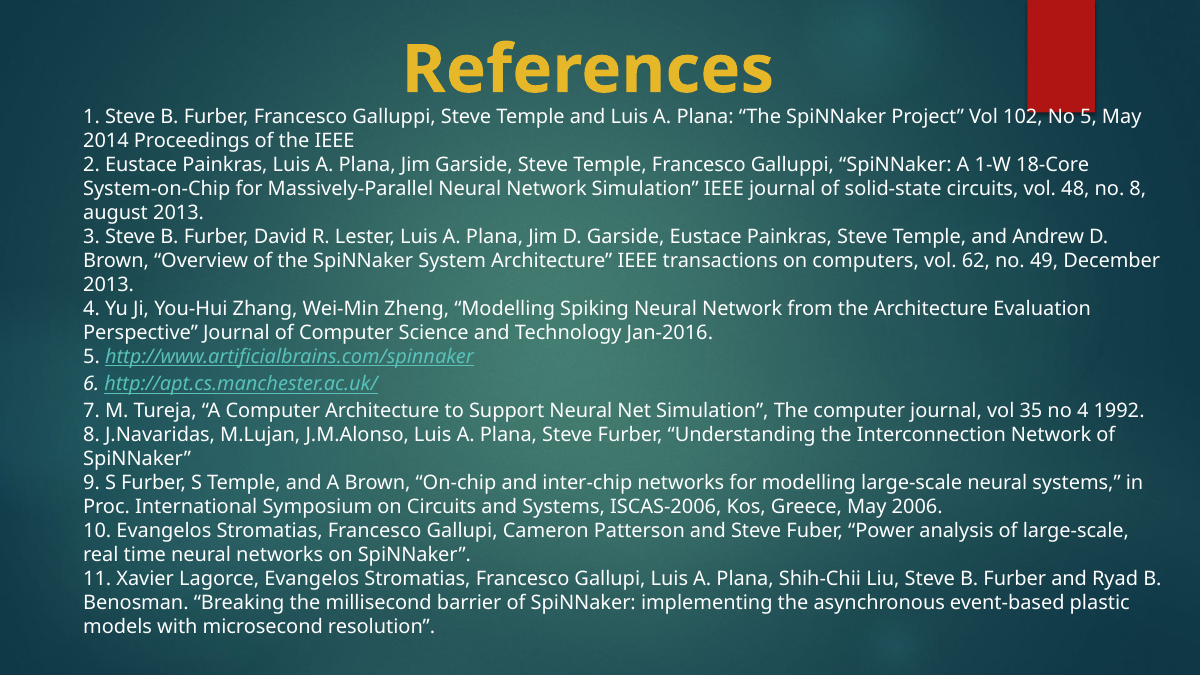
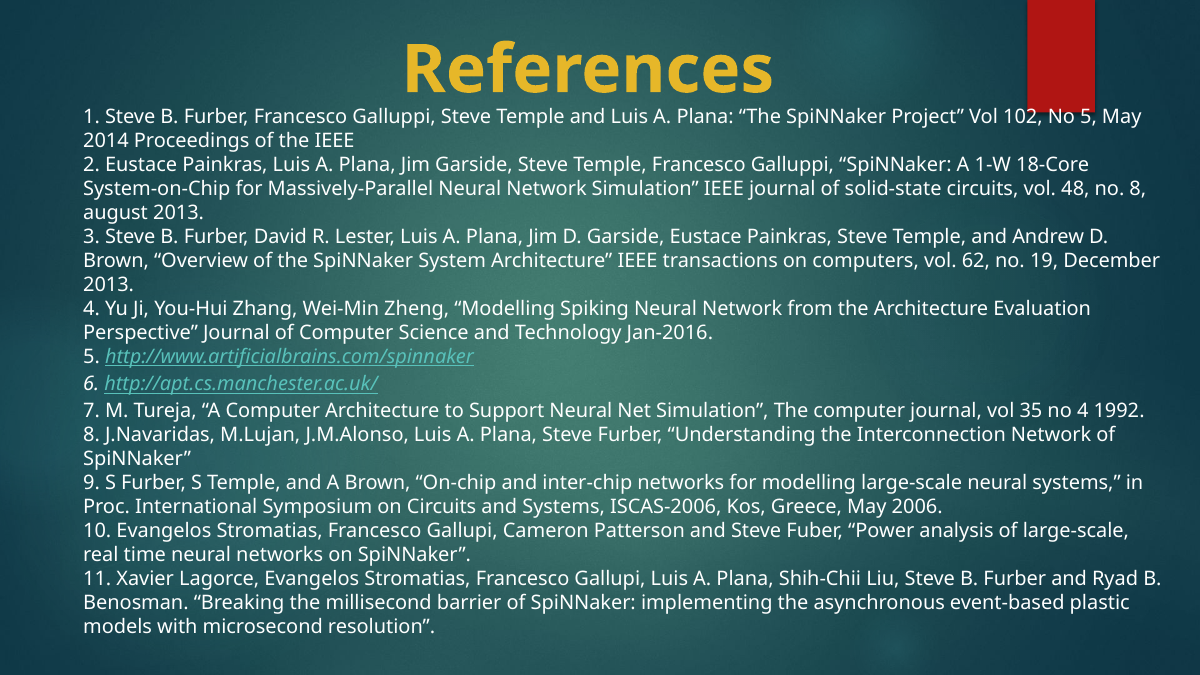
49: 49 -> 19
